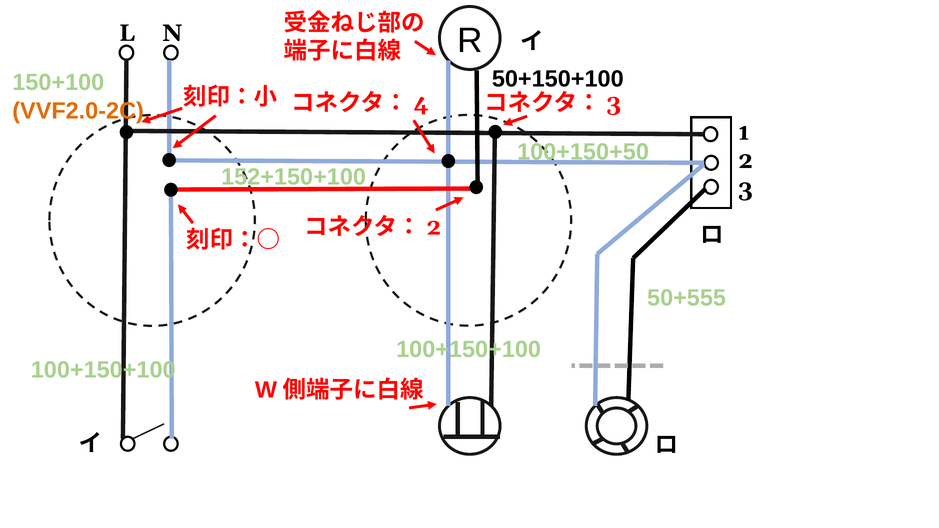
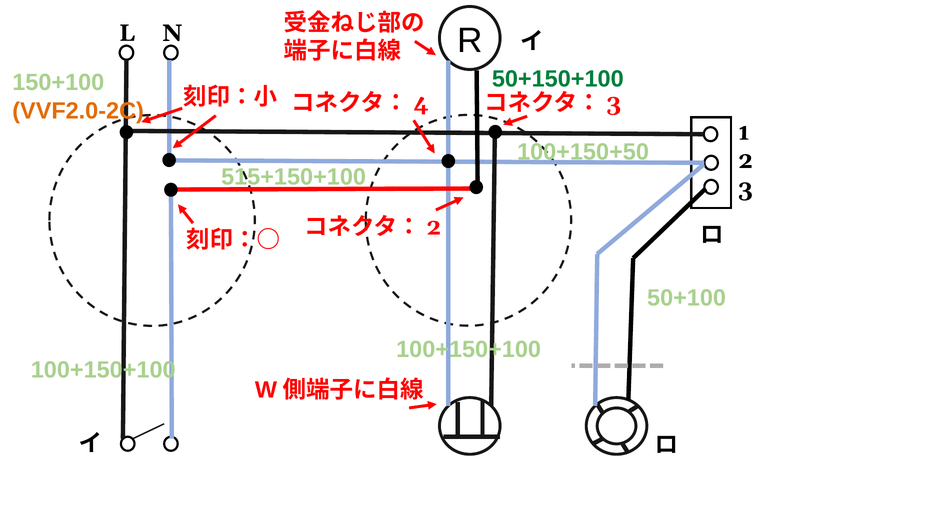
50+150+100 colour: black -> green
152+150+100: 152+150+100 -> 515+150+100
50+555: 50+555 -> 50+100
